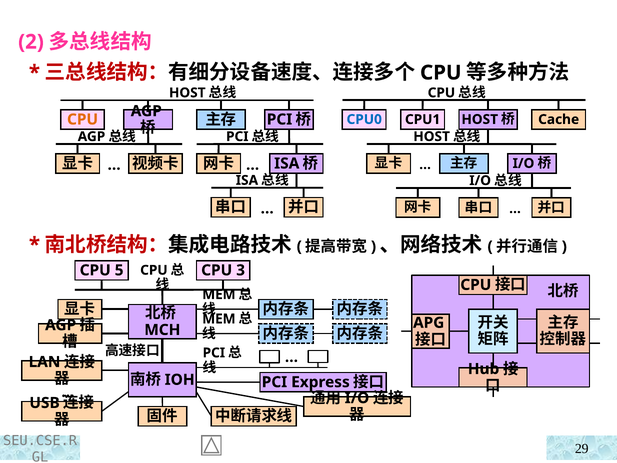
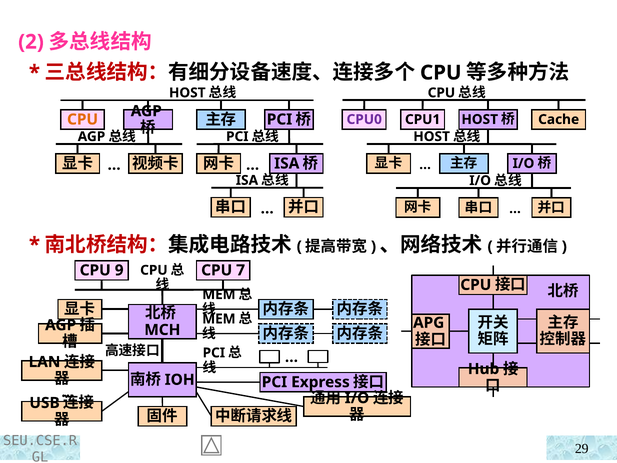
CPU0 colour: blue -> purple
5: 5 -> 9
3: 3 -> 7
